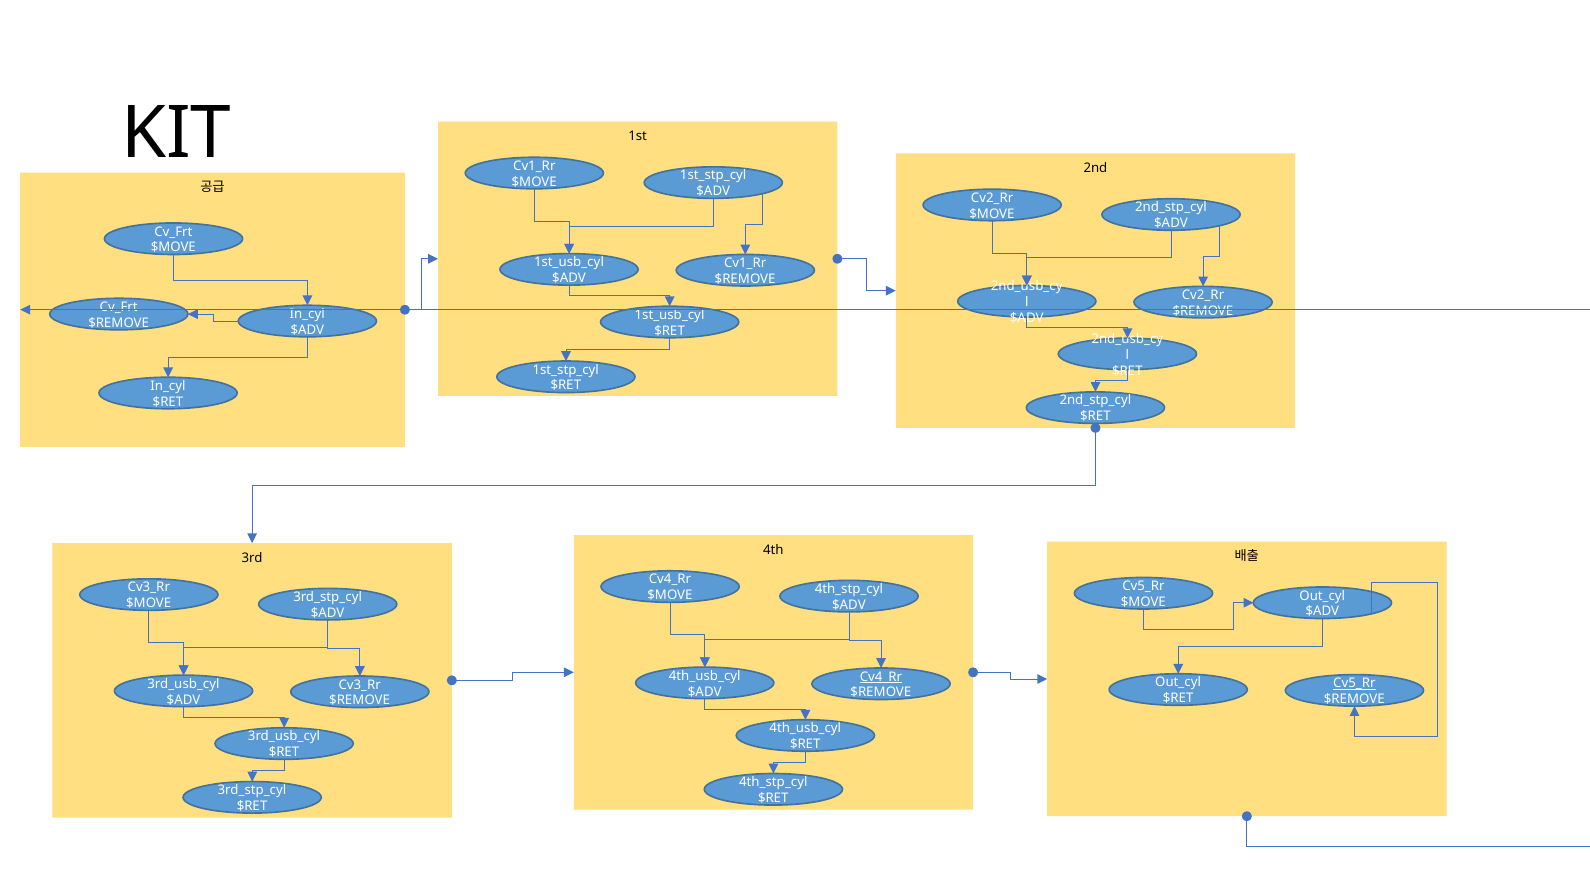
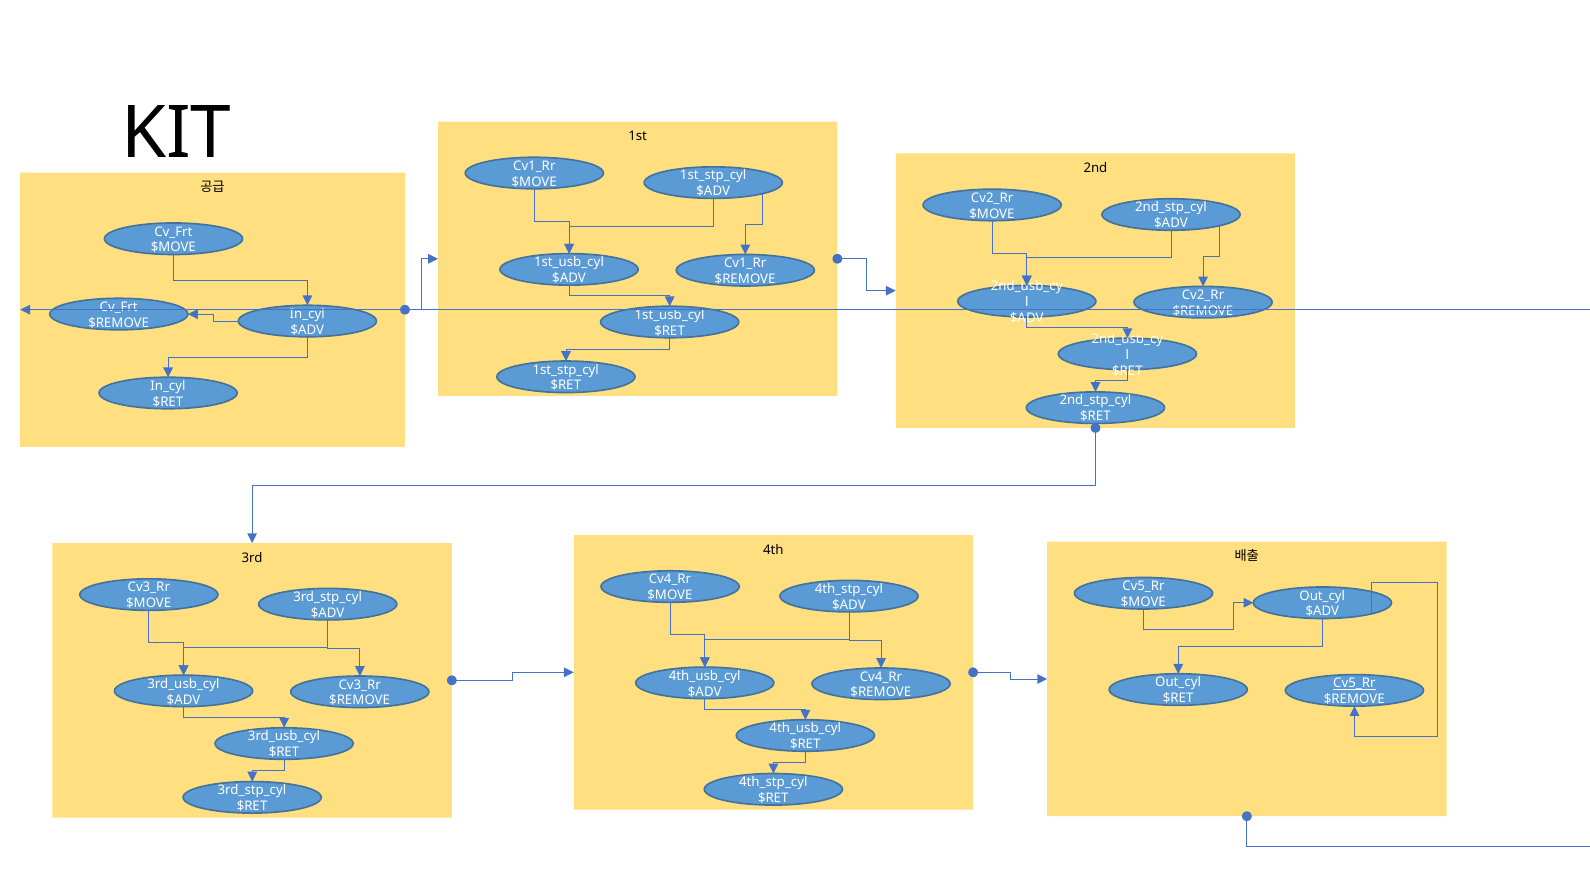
Cv4_Rr at (881, 677) underline: present -> none
